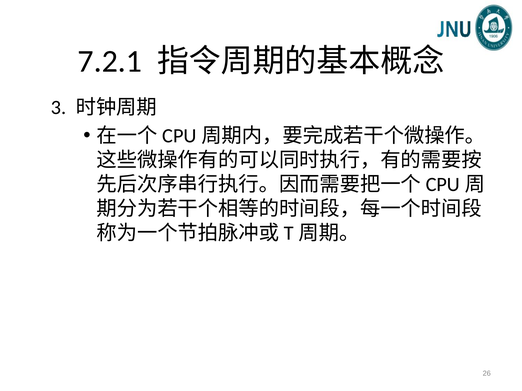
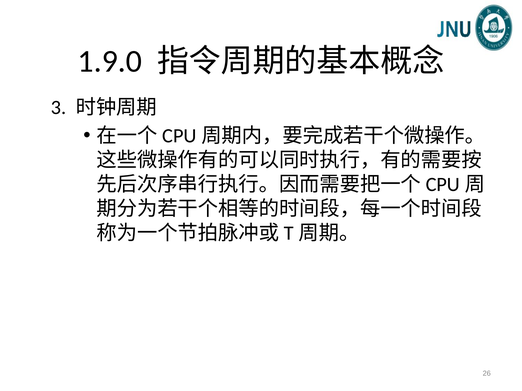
7.2.1: 7.2.1 -> 1.9.0
